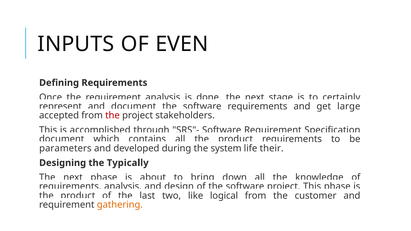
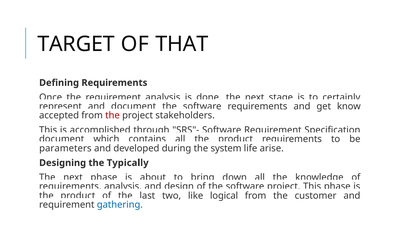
INPUTS: INPUTS -> TARGET
EVEN: EVEN -> THAT
large: large -> know
their: their -> arise
gathering colour: orange -> blue
